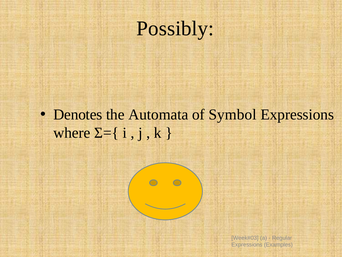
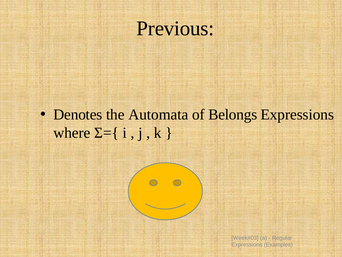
Possibly: Possibly -> Previous
Symbol: Symbol -> Belongs
